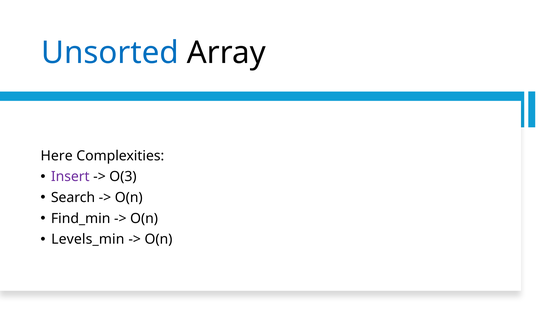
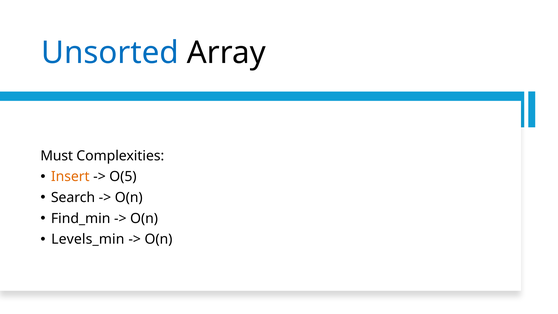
Here: Here -> Must
Insert colour: purple -> orange
O(3: O(3 -> O(5
